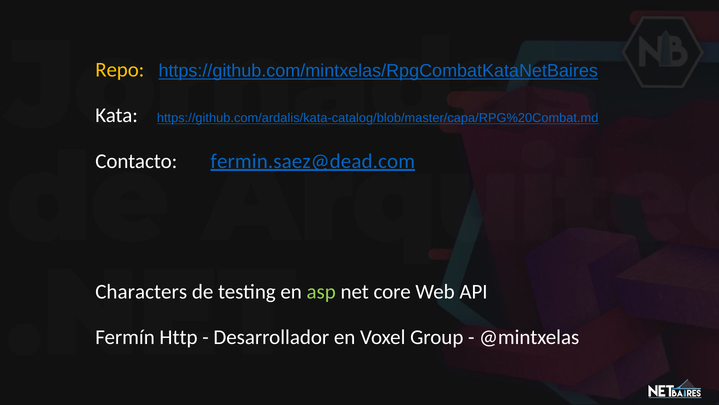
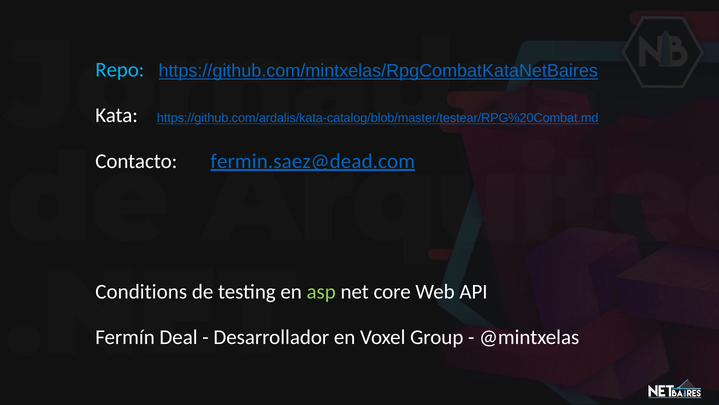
Repo colour: yellow -> light blue
https://github.com/ardalis/kata-catalog/blob/master/capa/RPG%20Combat.md: https://github.com/ardalis/kata-catalog/blob/master/capa/RPG%20Combat.md -> https://github.com/ardalis/kata-catalog/blob/master/testear/RPG%20Combat.md
Characters: Characters -> Conditions
Http: Http -> Deal
